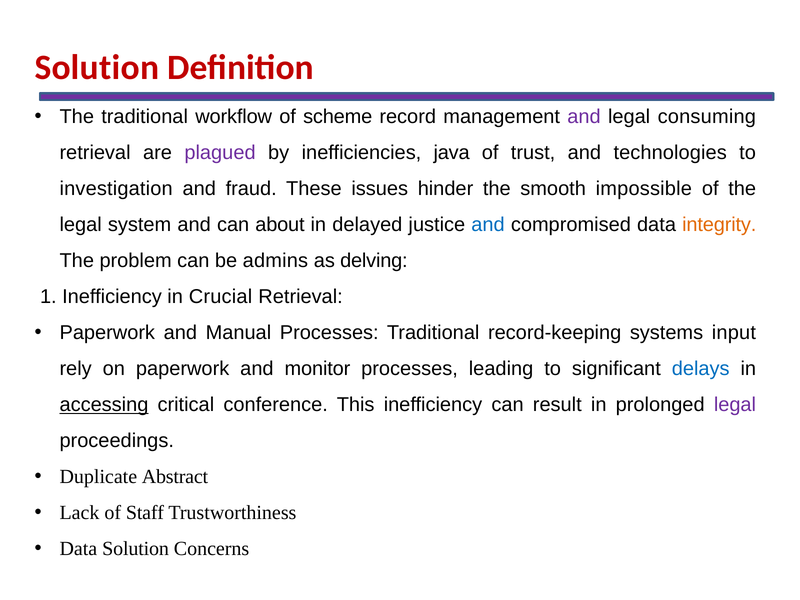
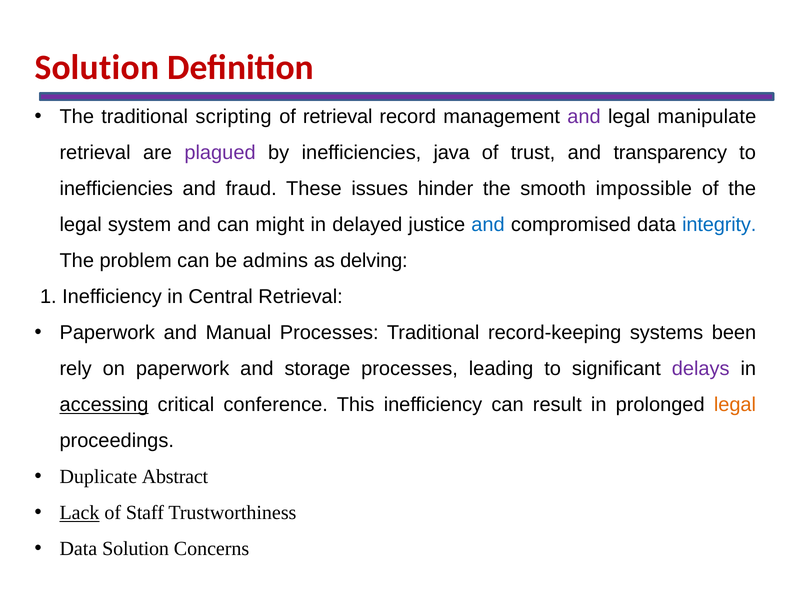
workflow: workflow -> scripting
of scheme: scheme -> retrieval
consuming: consuming -> manipulate
technologies: technologies -> transparency
investigation at (116, 189): investigation -> inefficiencies
about: about -> might
integrity colour: orange -> blue
Crucial: Crucial -> Central
input: input -> been
monitor: monitor -> storage
delays colour: blue -> purple
legal at (735, 405) colour: purple -> orange
Lack underline: none -> present
